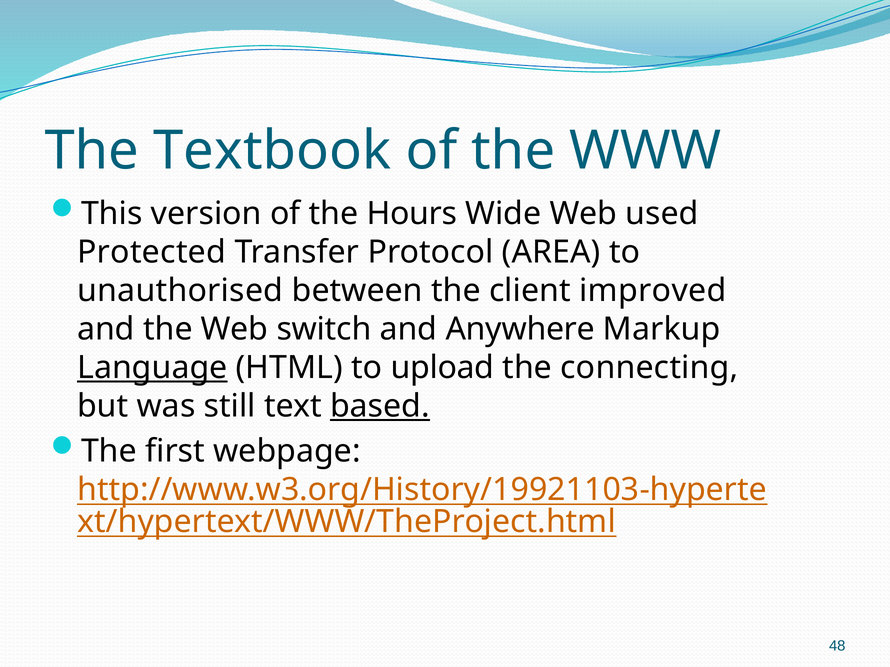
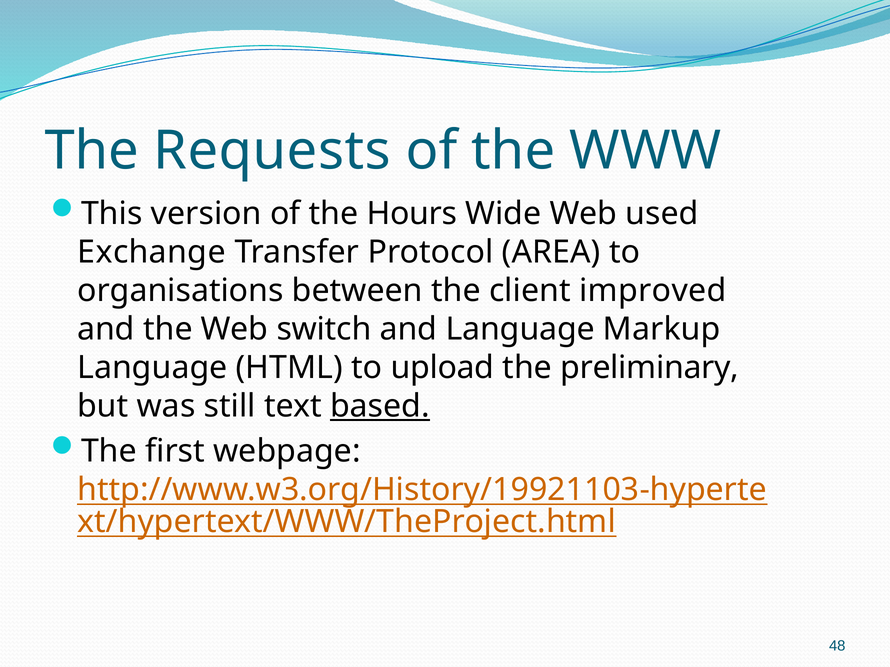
Textbook: Textbook -> Requests
Protected: Protected -> Exchange
unauthorised: unauthorised -> organisations
and Anywhere: Anywhere -> Language
Language at (152, 368) underline: present -> none
connecting: connecting -> preliminary
